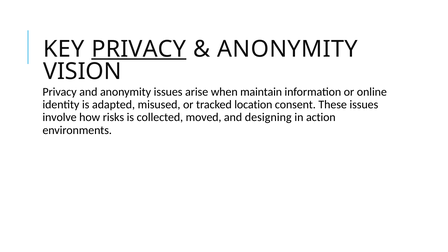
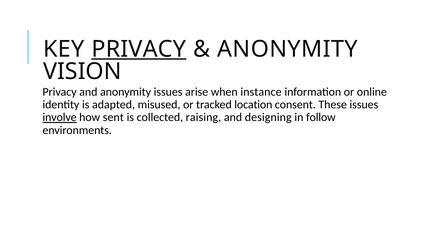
maintain: maintain -> instance
involve underline: none -> present
risks: risks -> sent
moved: moved -> raising
action: action -> follow
